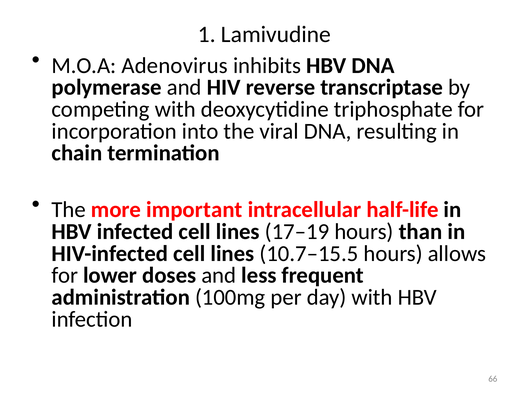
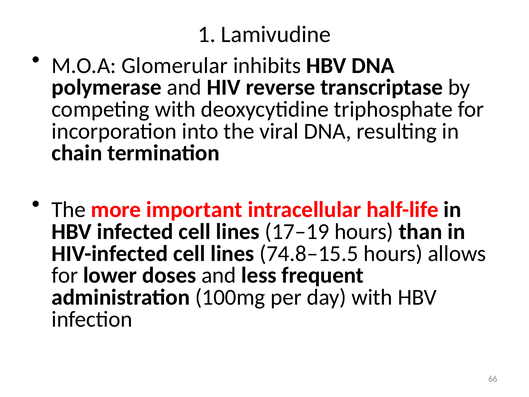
Adenovirus: Adenovirus -> Glomerular
10.7–15.5: 10.7–15.5 -> 74.8–15.5
